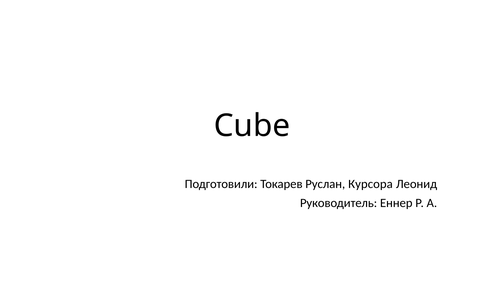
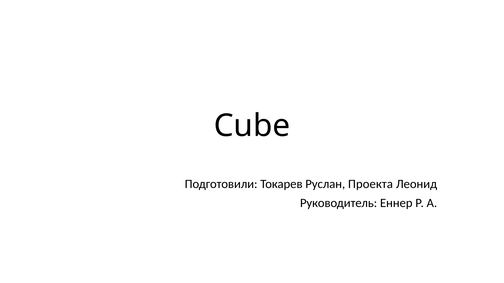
Курсора: Курсора -> Проекта
